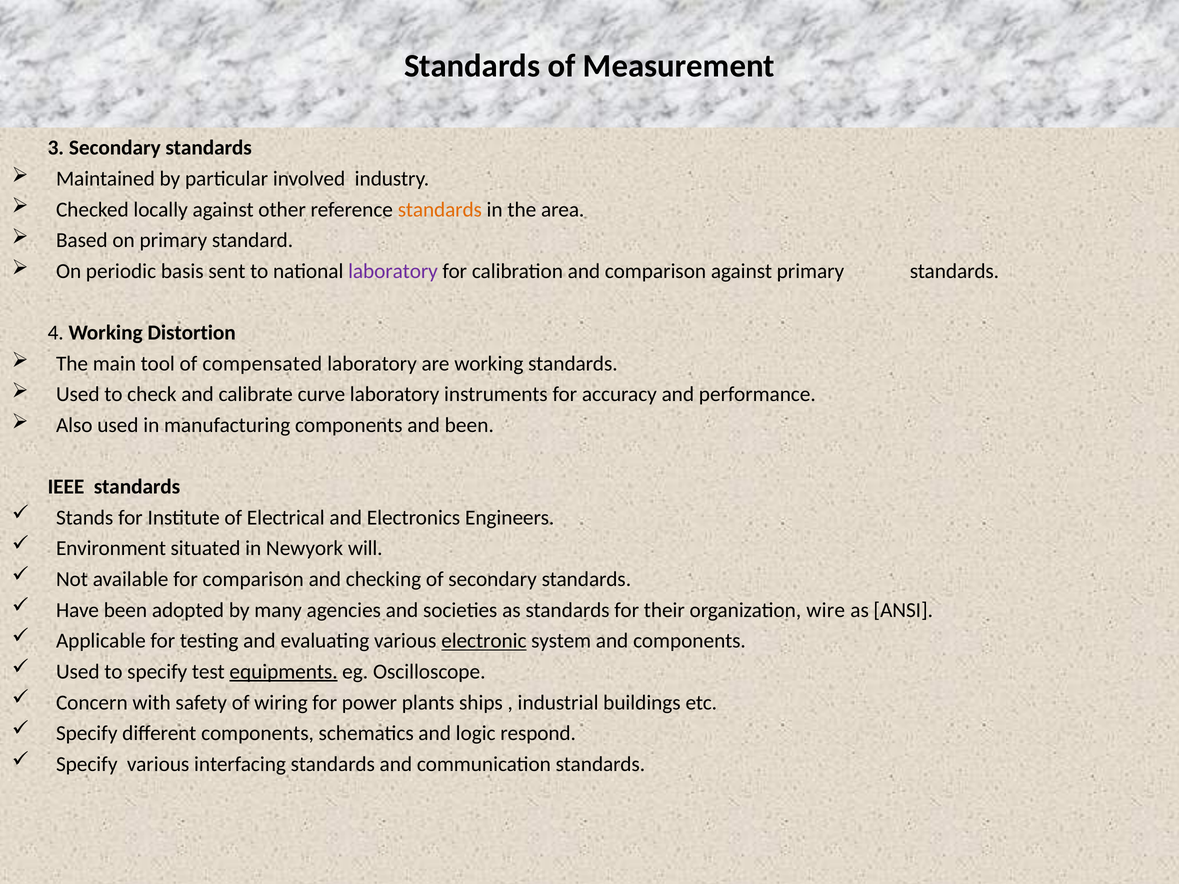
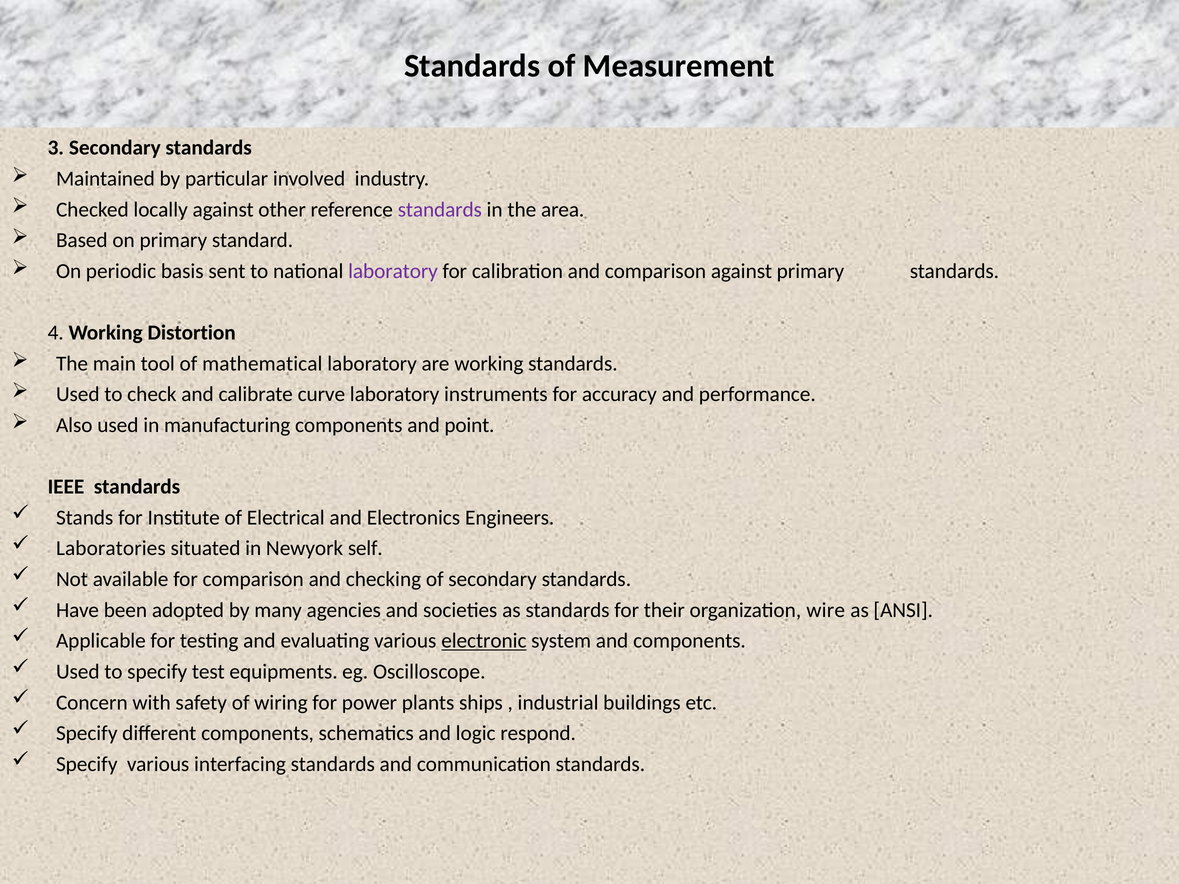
standards at (440, 210) colour: orange -> purple
compensated: compensated -> mathematical
and been: been -> point
Environment: Environment -> Laboratories
will: will -> self
equipments underline: present -> none
